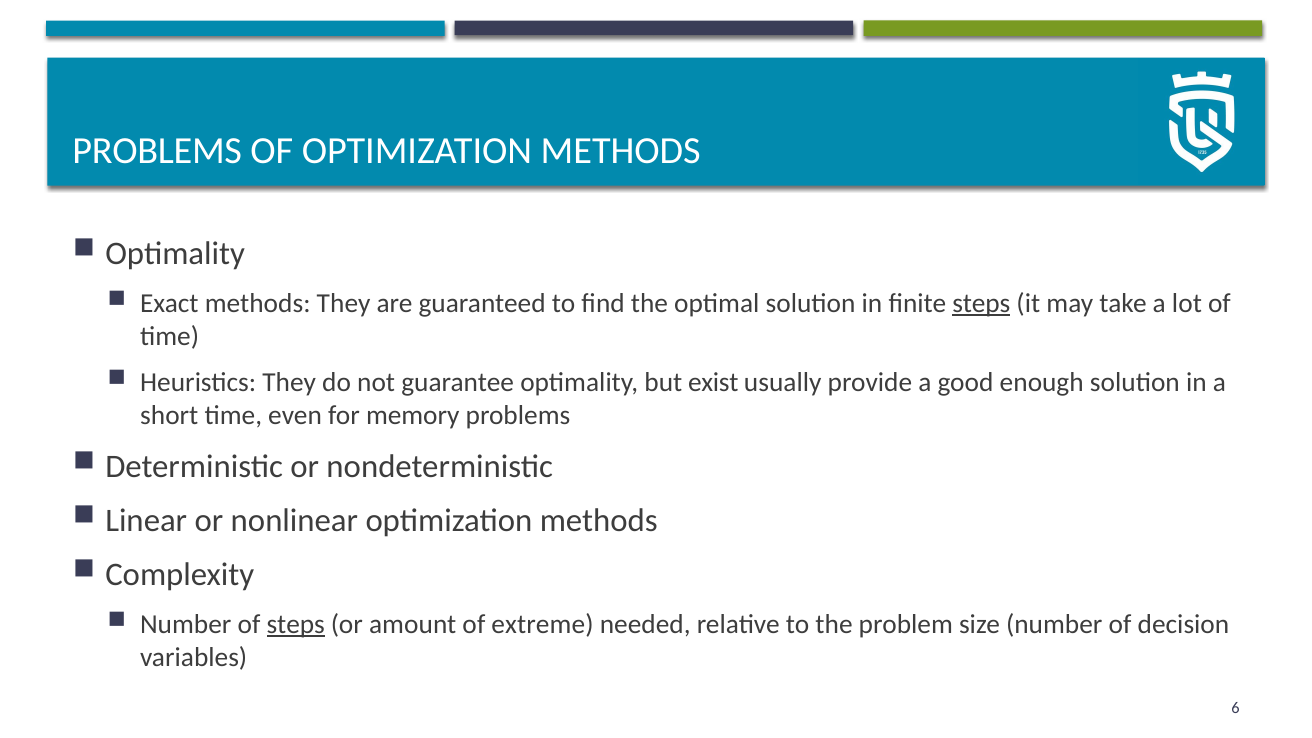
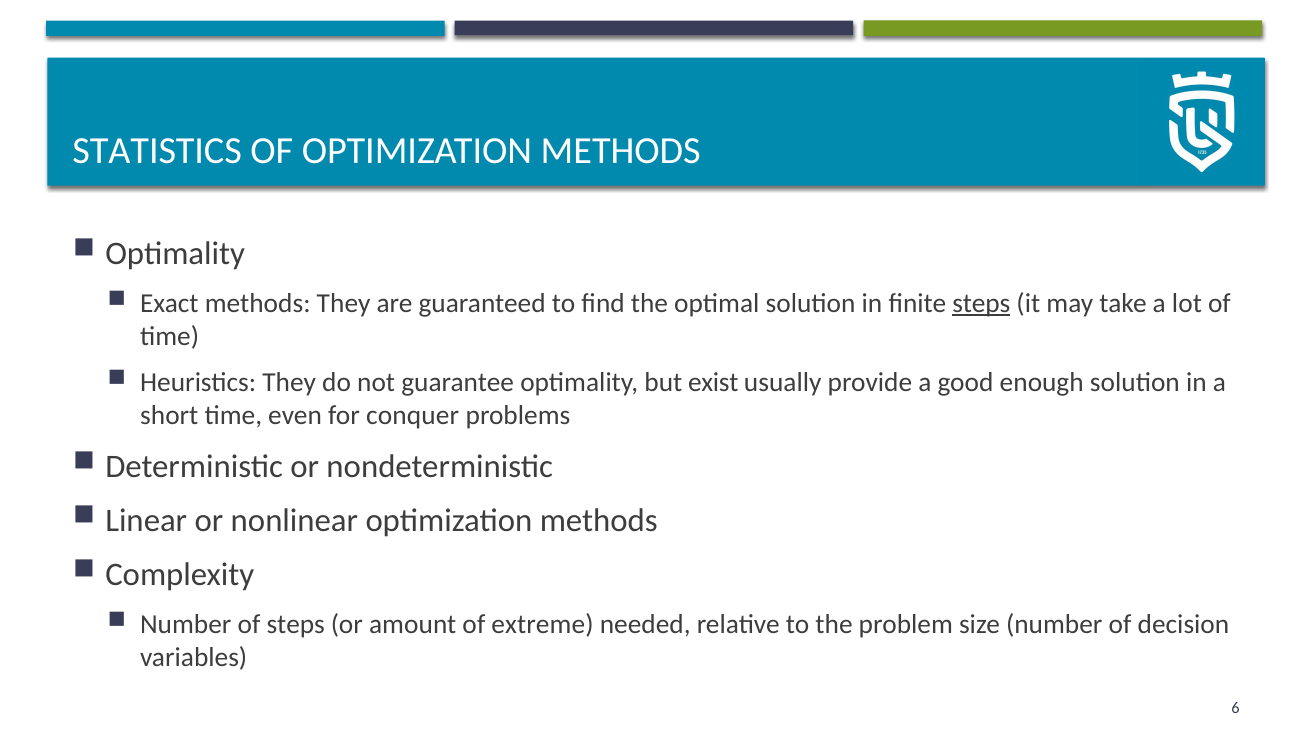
PROBLEMS at (157, 151): PROBLEMS -> STATISTICS
memory: memory -> conquer
steps at (296, 624) underline: present -> none
